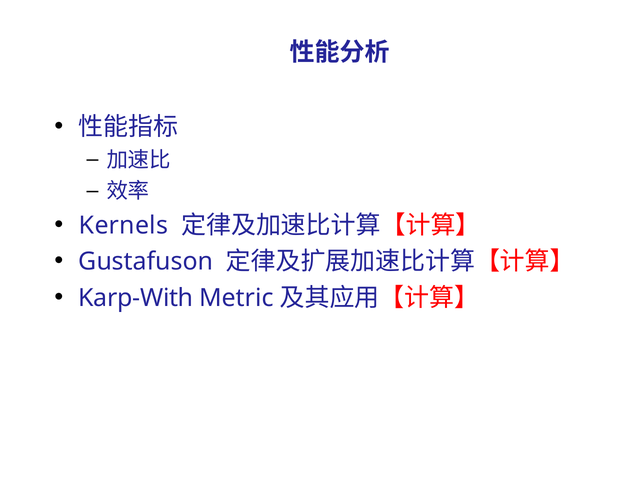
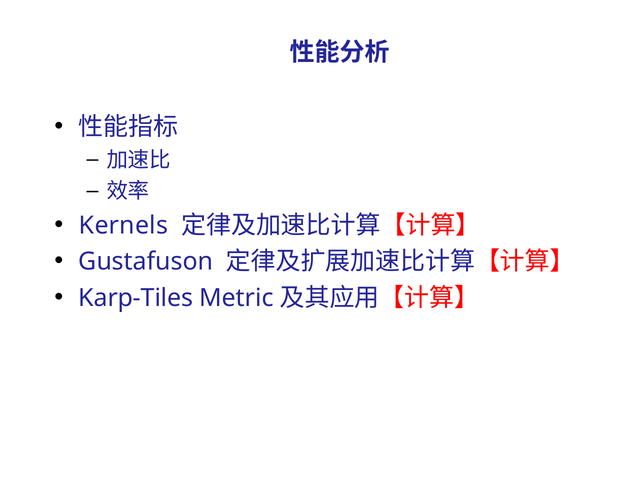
Karp-With: Karp-With -> Karp-Tiles
